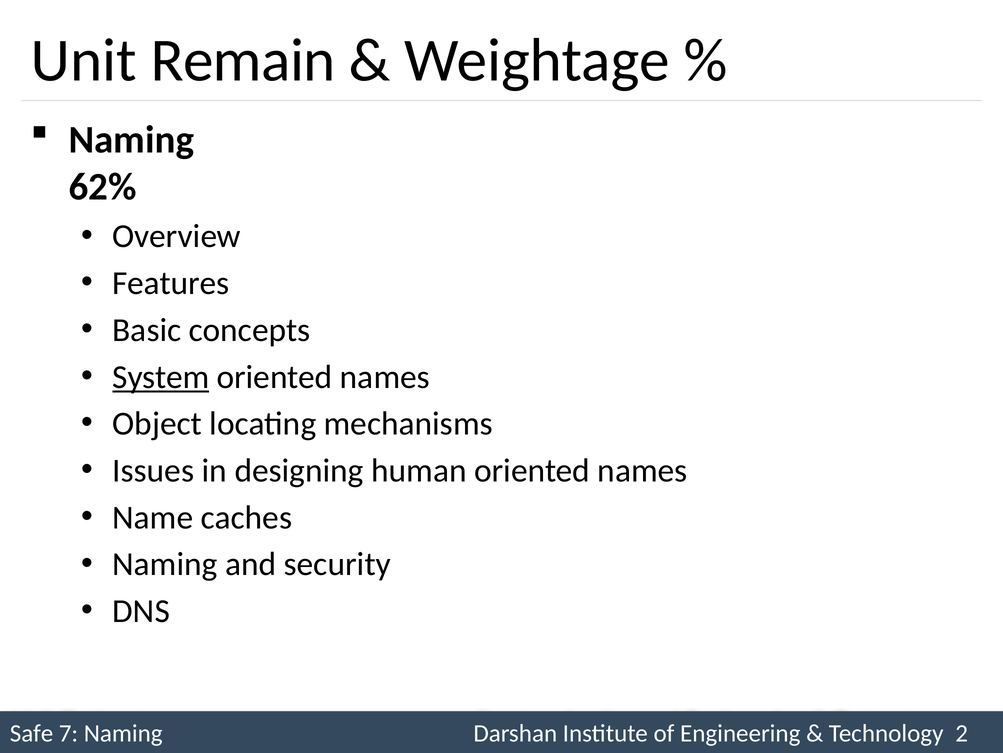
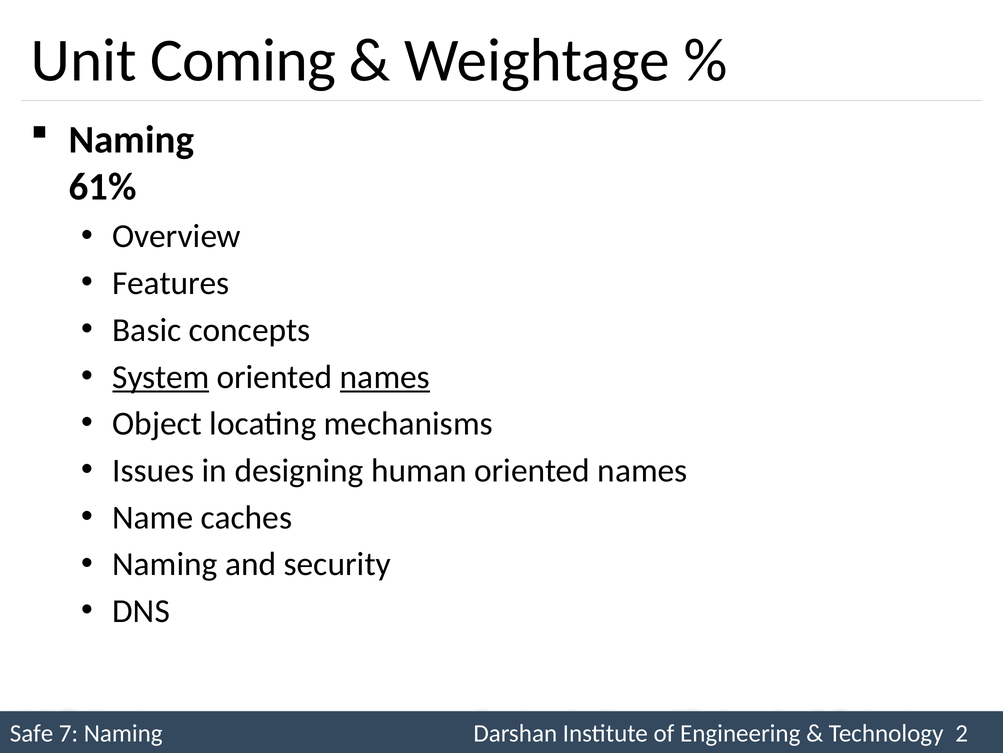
Remain: Remain -> Coming
62%: 62% -> 61%
names at (385, 377) underline: none -> present
